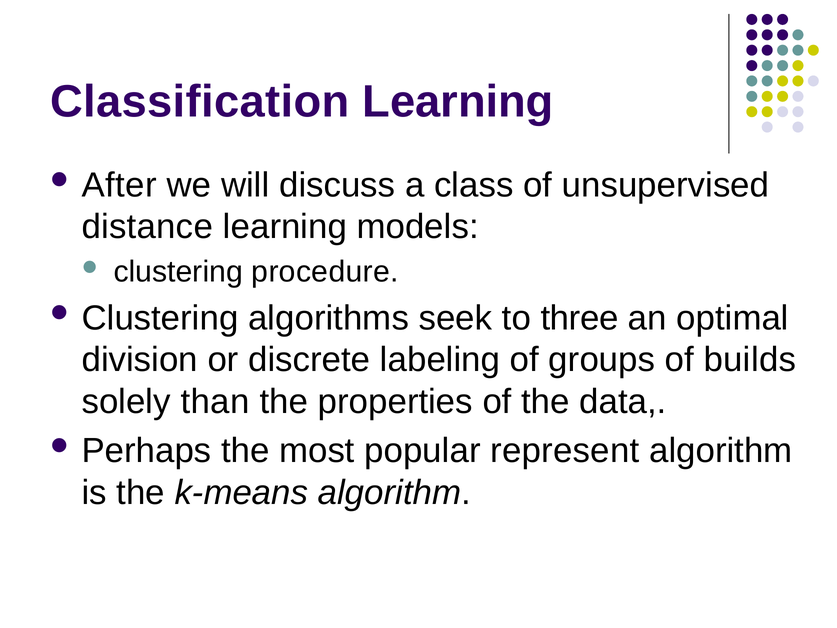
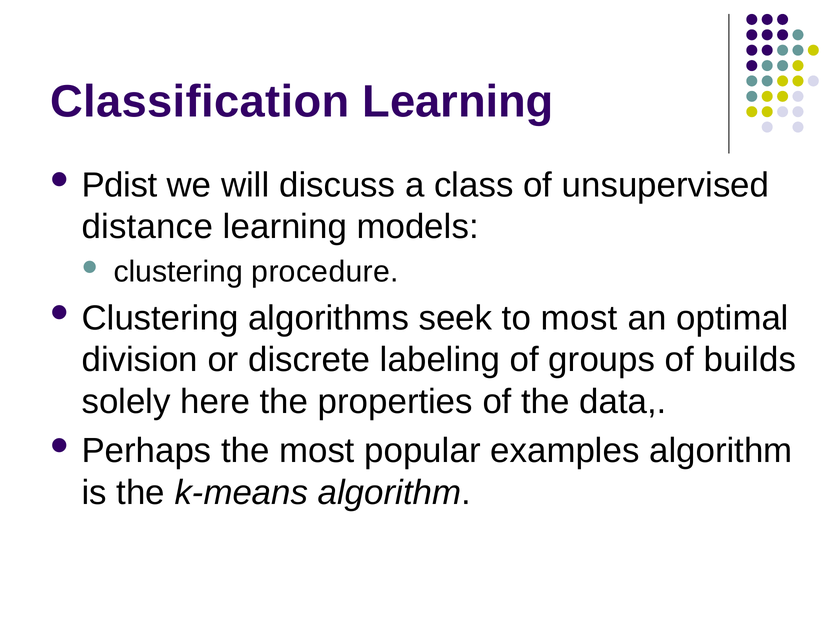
After: After -> Pdist
to three: three -> most
than: than -> here
represent: represent -> examples
